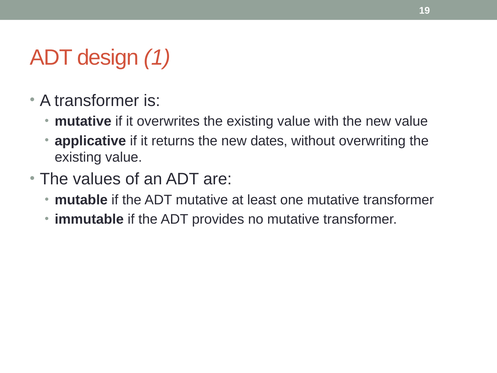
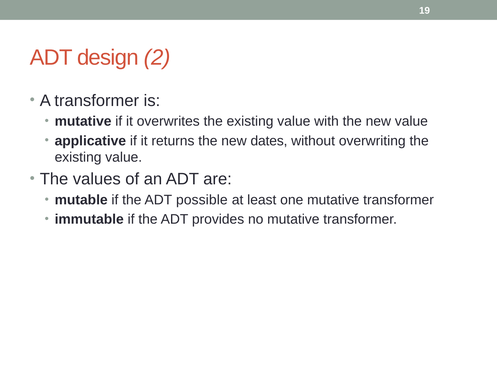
1: 1 -> 2
ADT mutative: mutative -> possible
